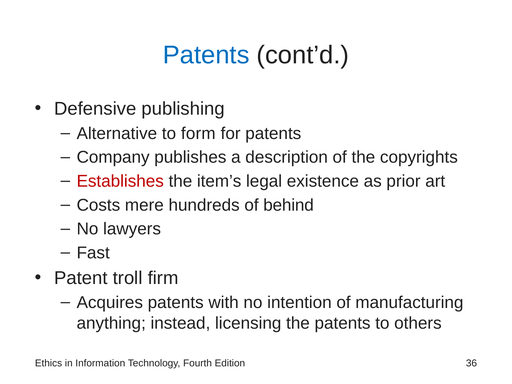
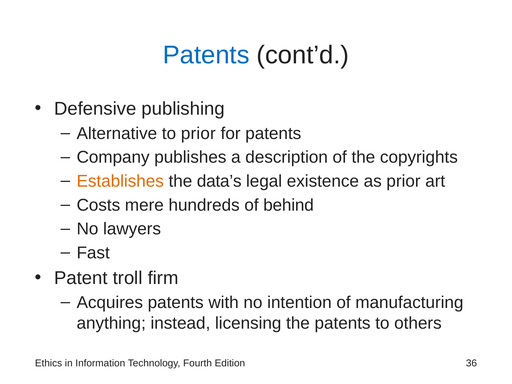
to form: form -> prior
Establishes colour: red -> orange
item’s: item’s -> data’s
